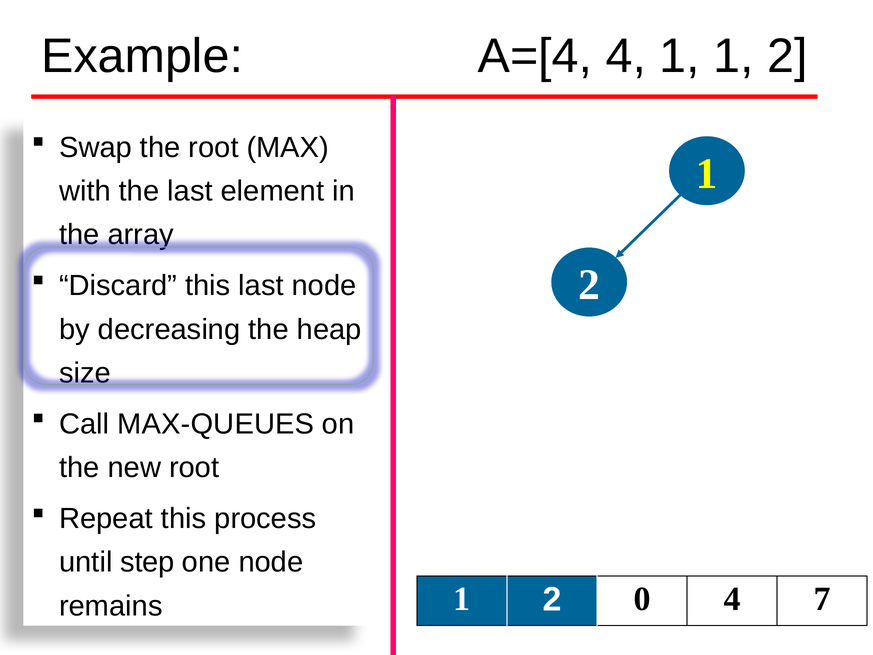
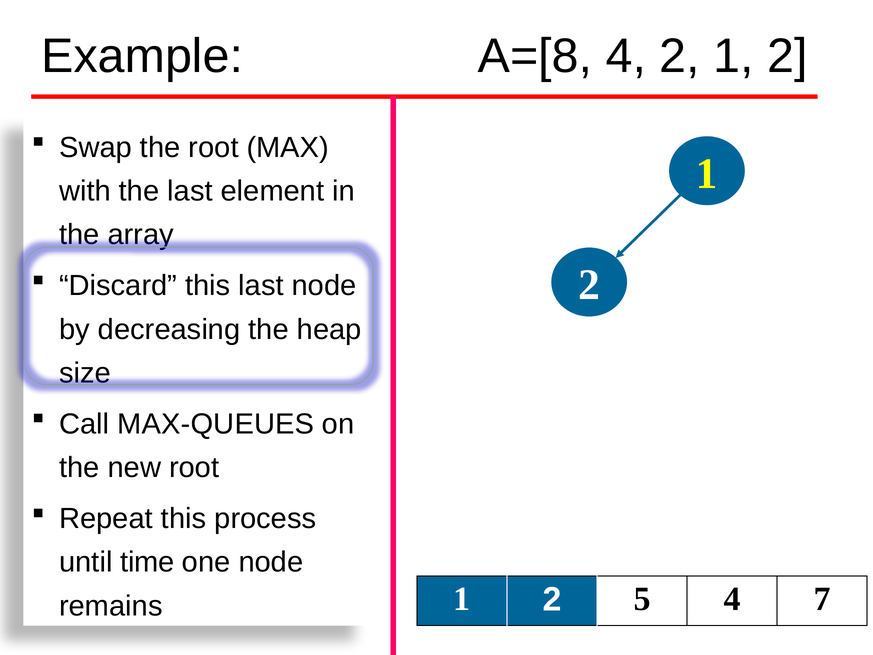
A=[4: A=[4 -> A=[8
4 1: 1 -> 2
step: step -> time
0: 0 -> 5
